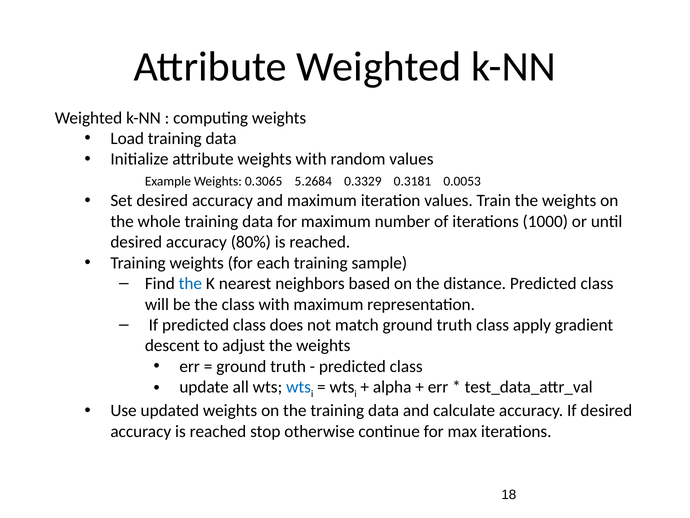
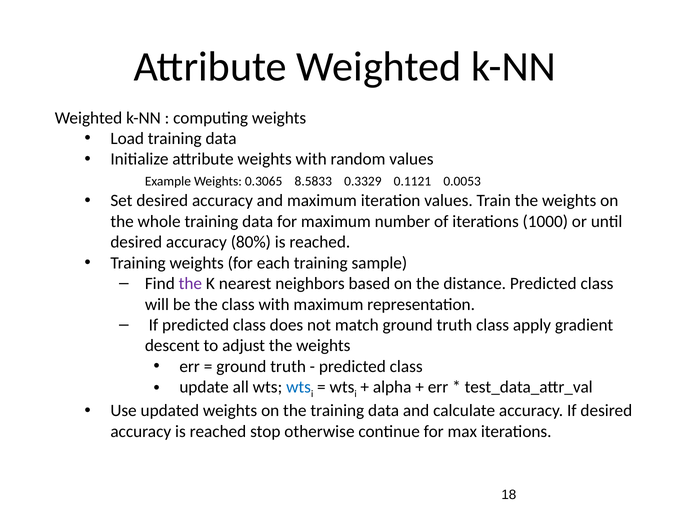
5.2684: 5.2684 -> 8.5833
0.3181: 0.3181 -> 0.1121
the at (190, 283) colour: blue -> purple
